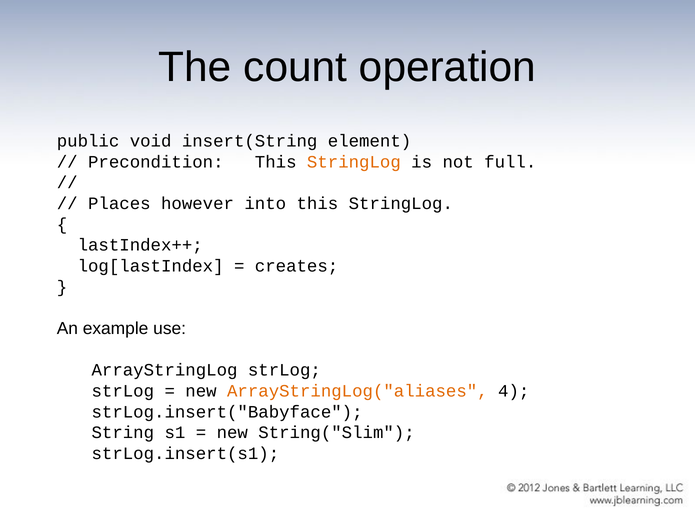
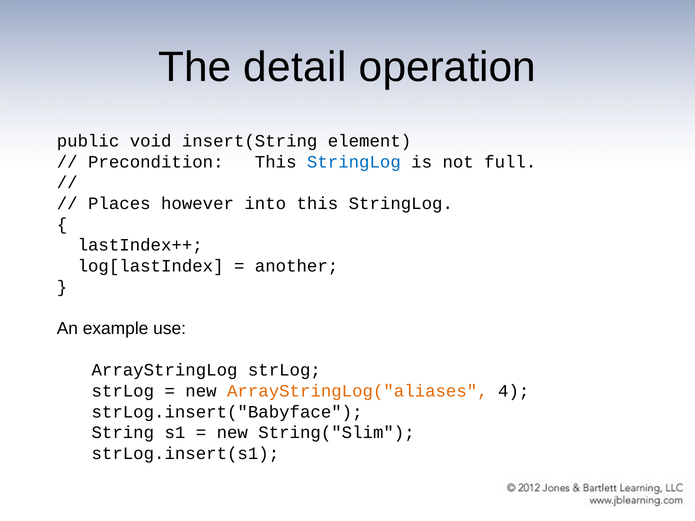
count: count -> detail
StringLog at (354, 162) colour: orange -> blue
creates: creates -> another
